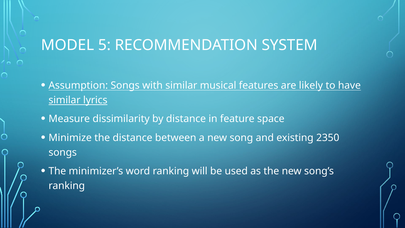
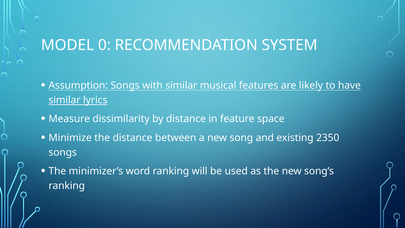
5: 5 -> 0
